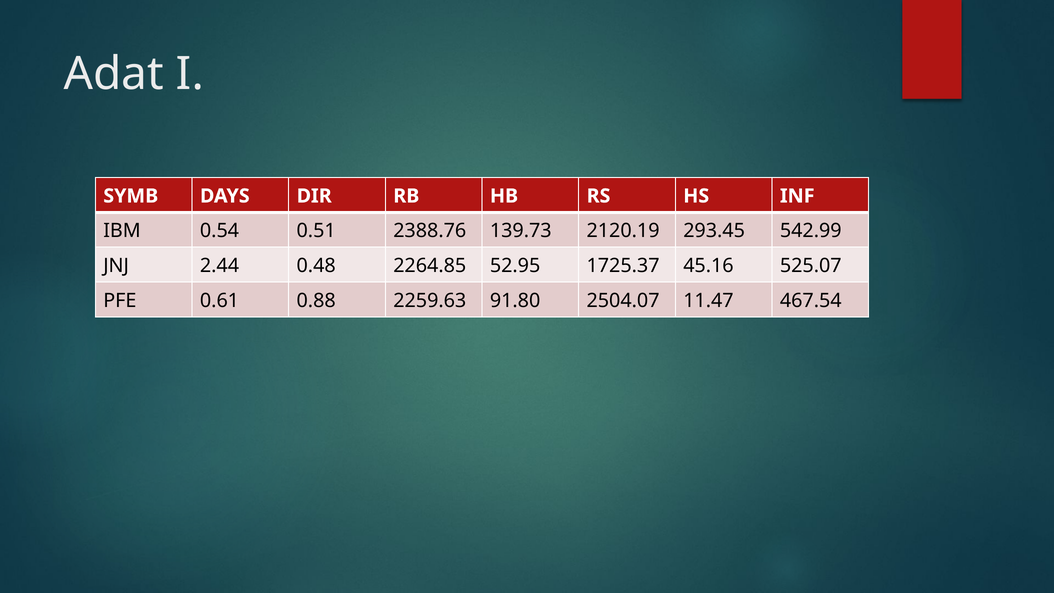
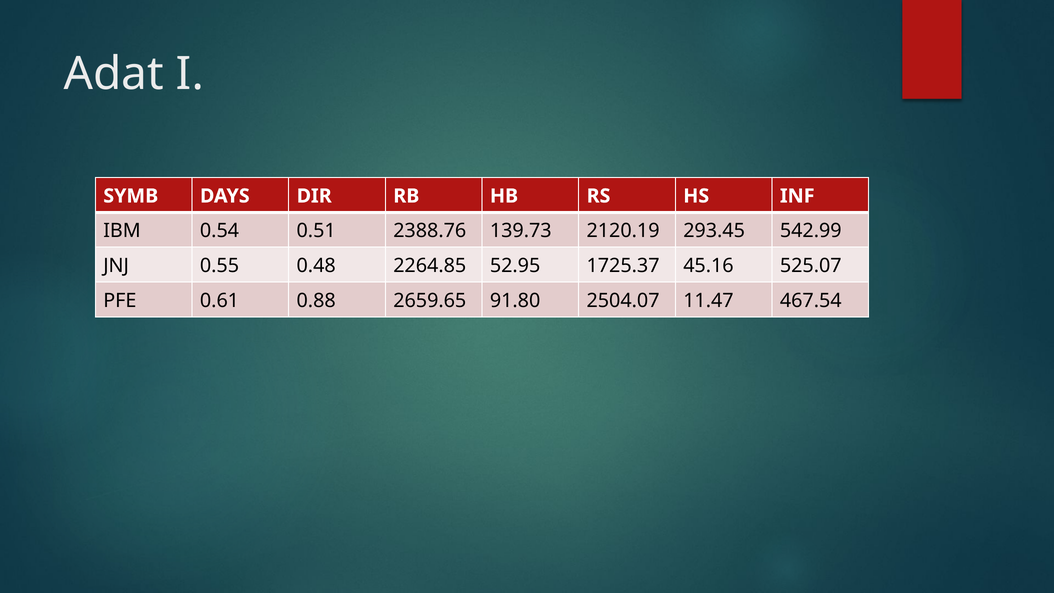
2.44: 2.44 -> 0.55
2259.63: 2259.63 -> 2659.65
